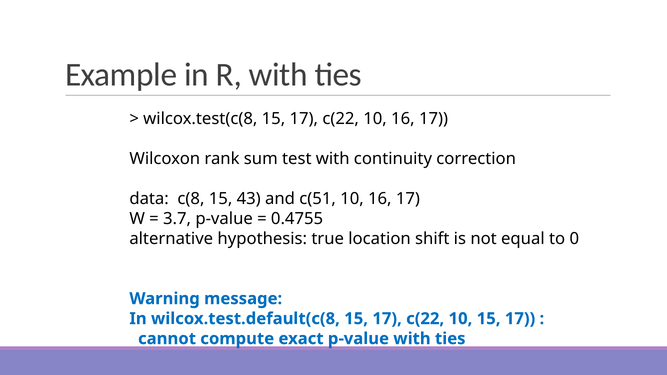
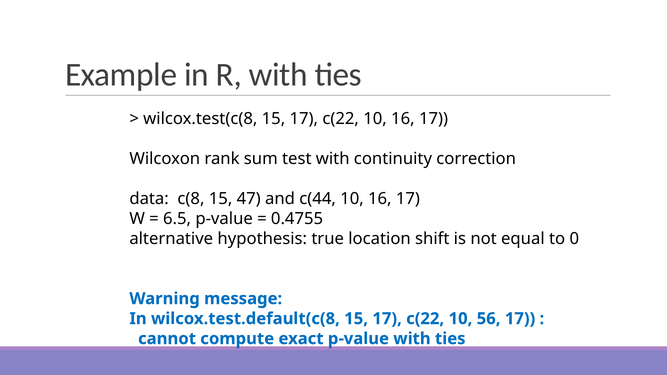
43: 43 -> 47
c(51: c(51 -> c(44
3.7: 3.7 -> 6.5
10 15: 15 -> 56
